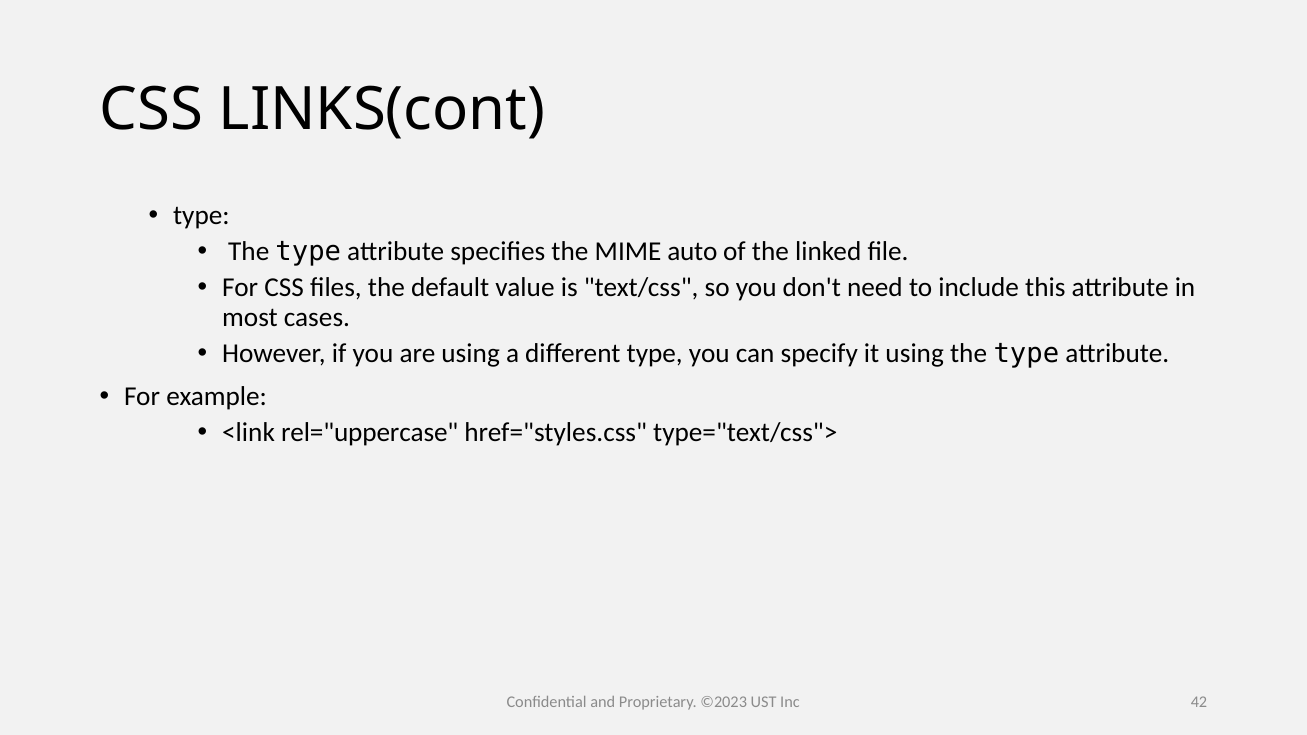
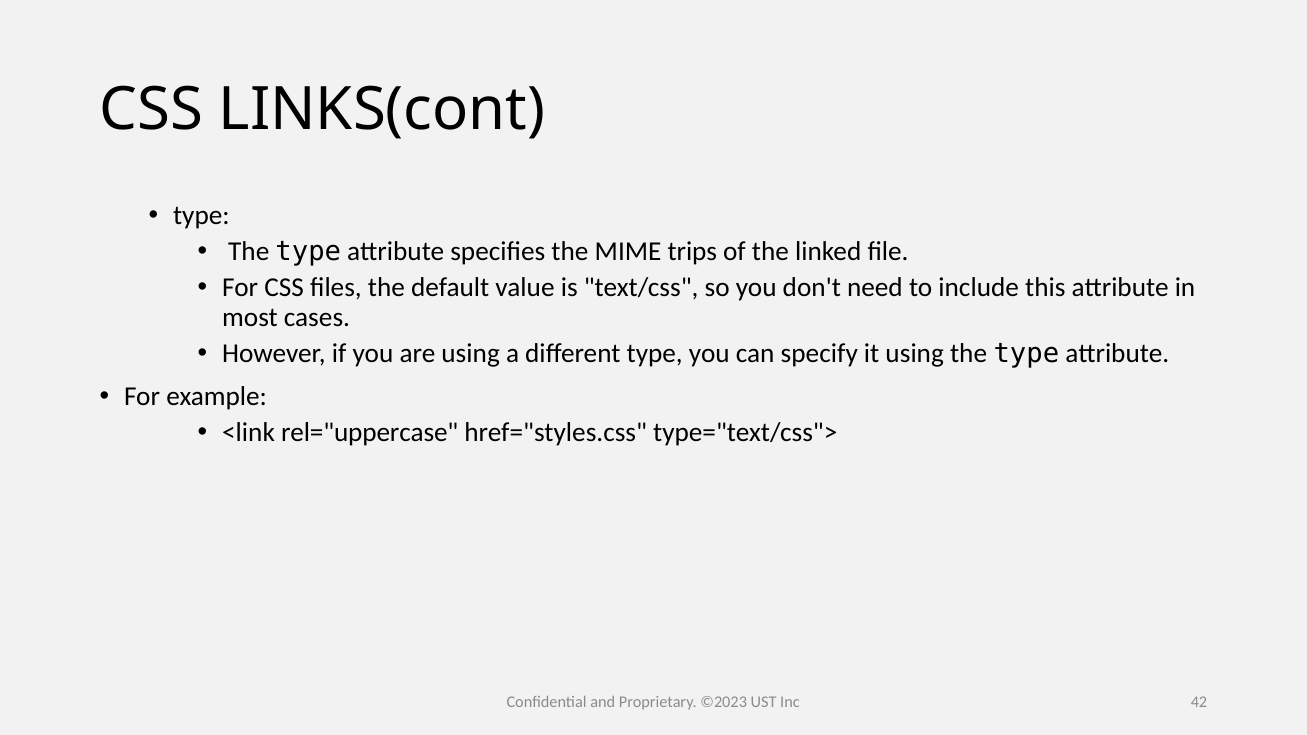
auto: auto -> trips
